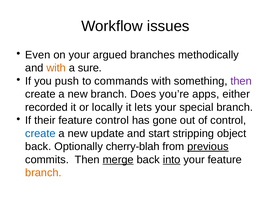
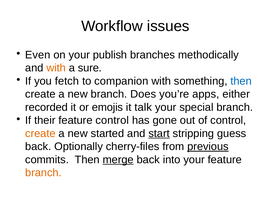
argued: argued -> publish
push: push -> fetch
commands: commands -> companion
then at (241, 81) colour: purple -> blue
locally: locally -> emojis
lets: lets -> talk
create at (40, 134) colour: blue -> orange
update: update -> started
start underline: none -> present
object: object -> guess
cherry-blah: cherry-blah -> cherry-files
into underline: present -> none
